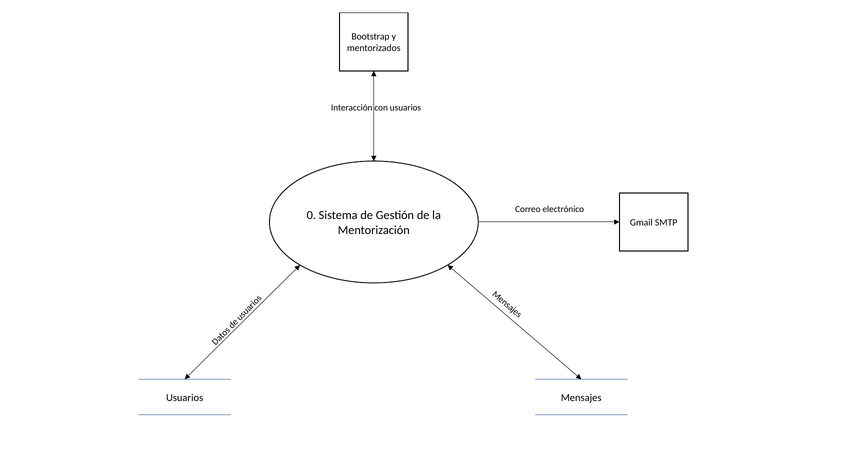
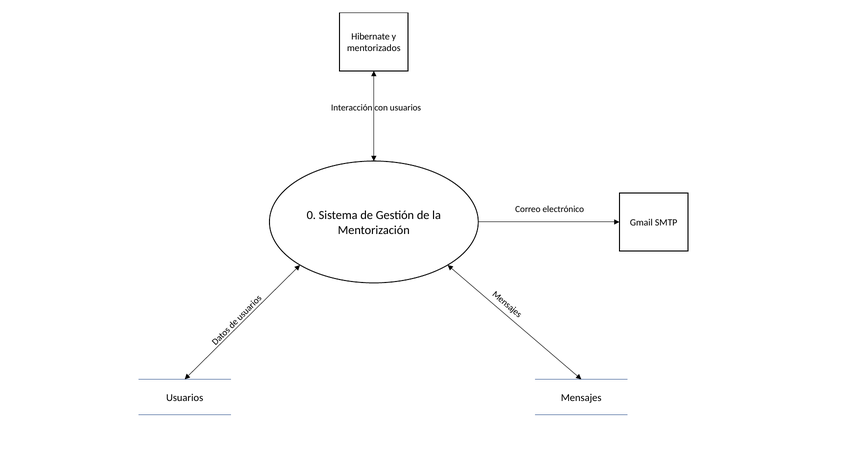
Bootstrap: Bootstrap -> Hibernate
